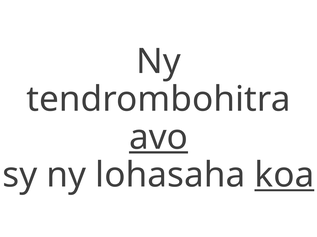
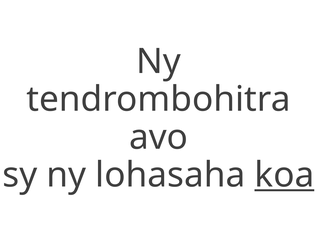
avo underline: present -> none
